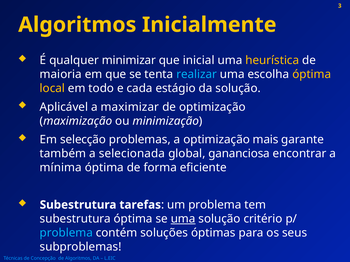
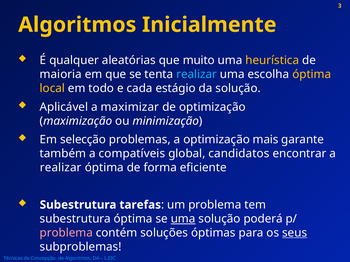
minimizar: minimizar -> aleatórias
inicial: inicial -> muito
selecionada: selecionada -> compatíveis
gananciosa: gananciosa -> candidatos
mínima at (61, 168): mínima -> realizar
critério: critério -> poderá
problema at (66, 233) colour: light blue -> pink
seus underline: none -> present
